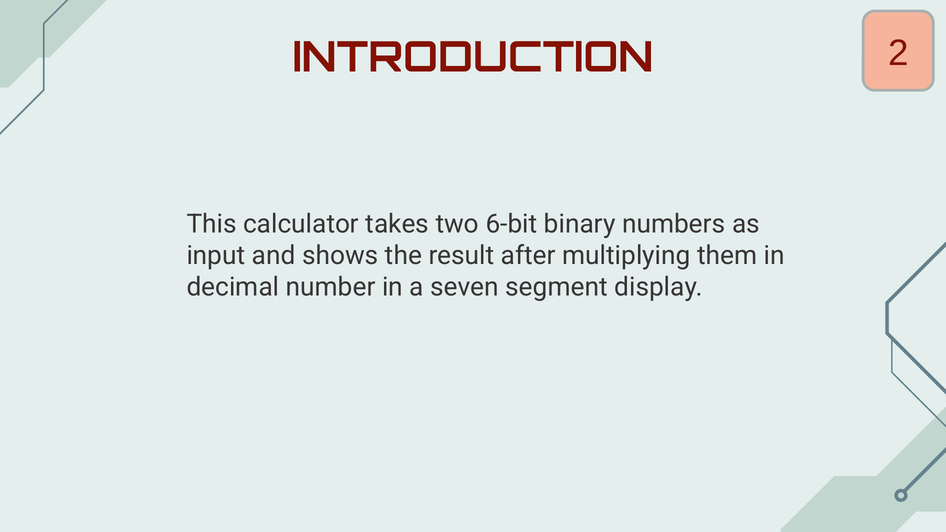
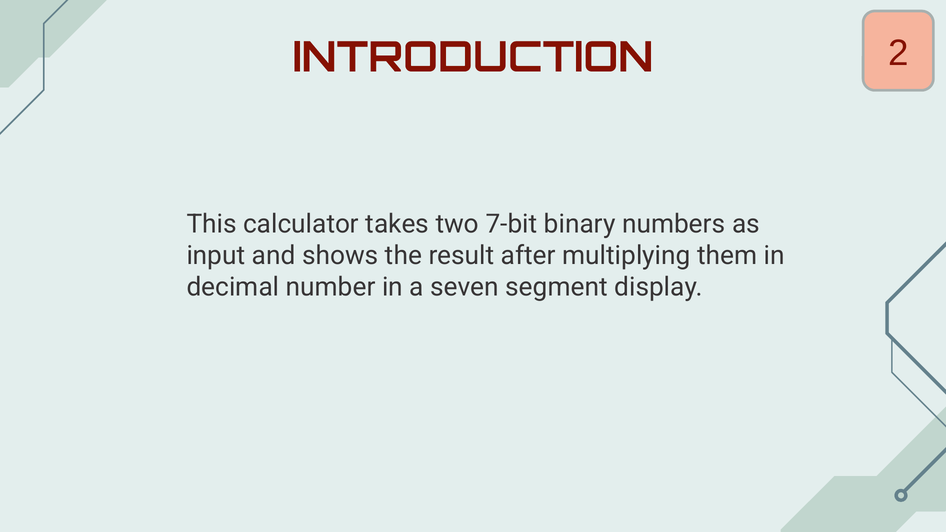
6-bit: 6-bit -> 7-bit
